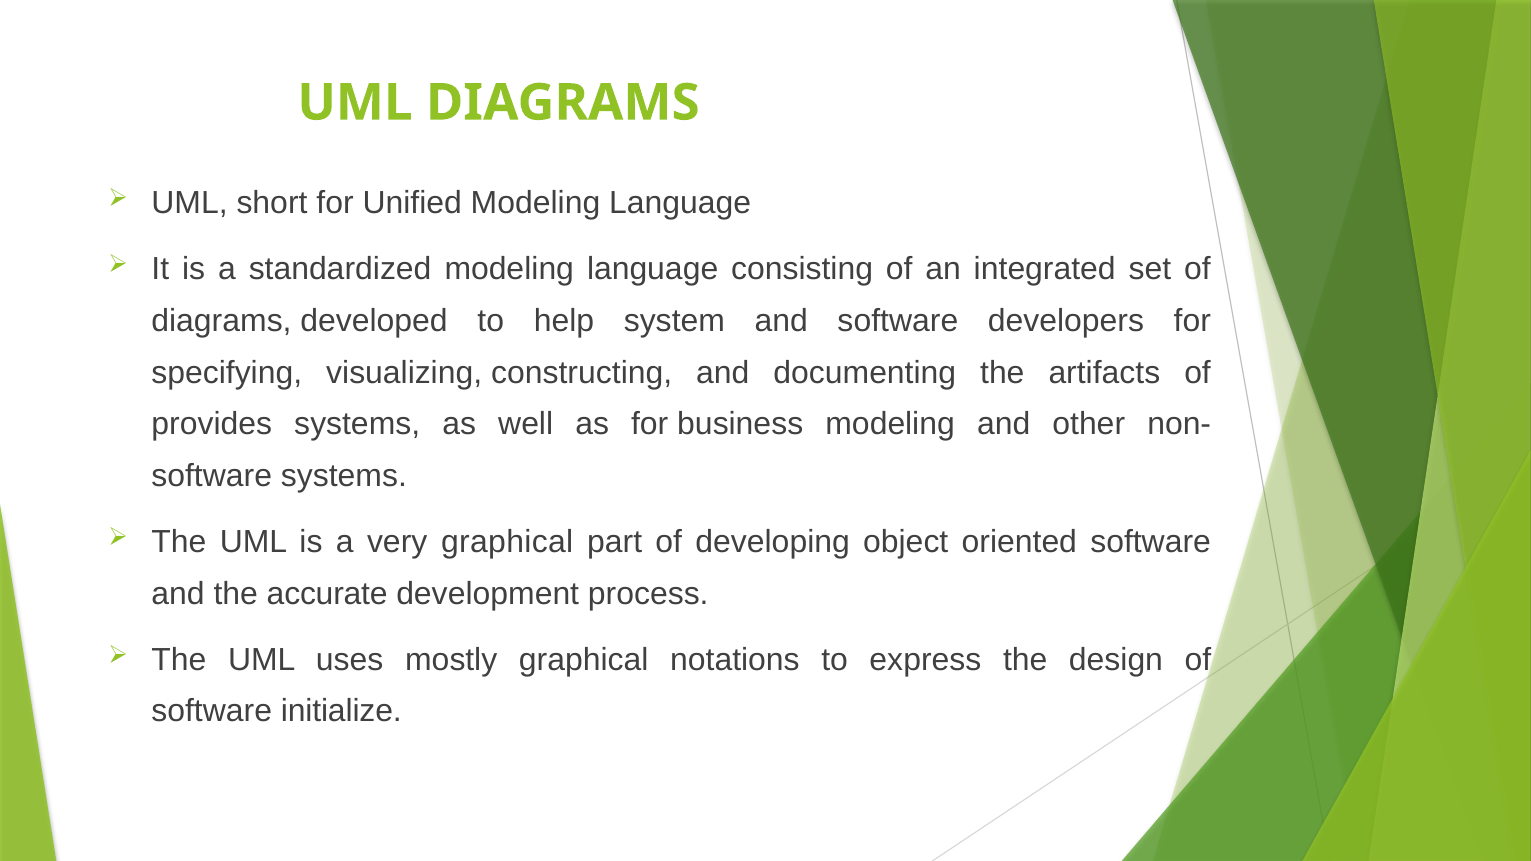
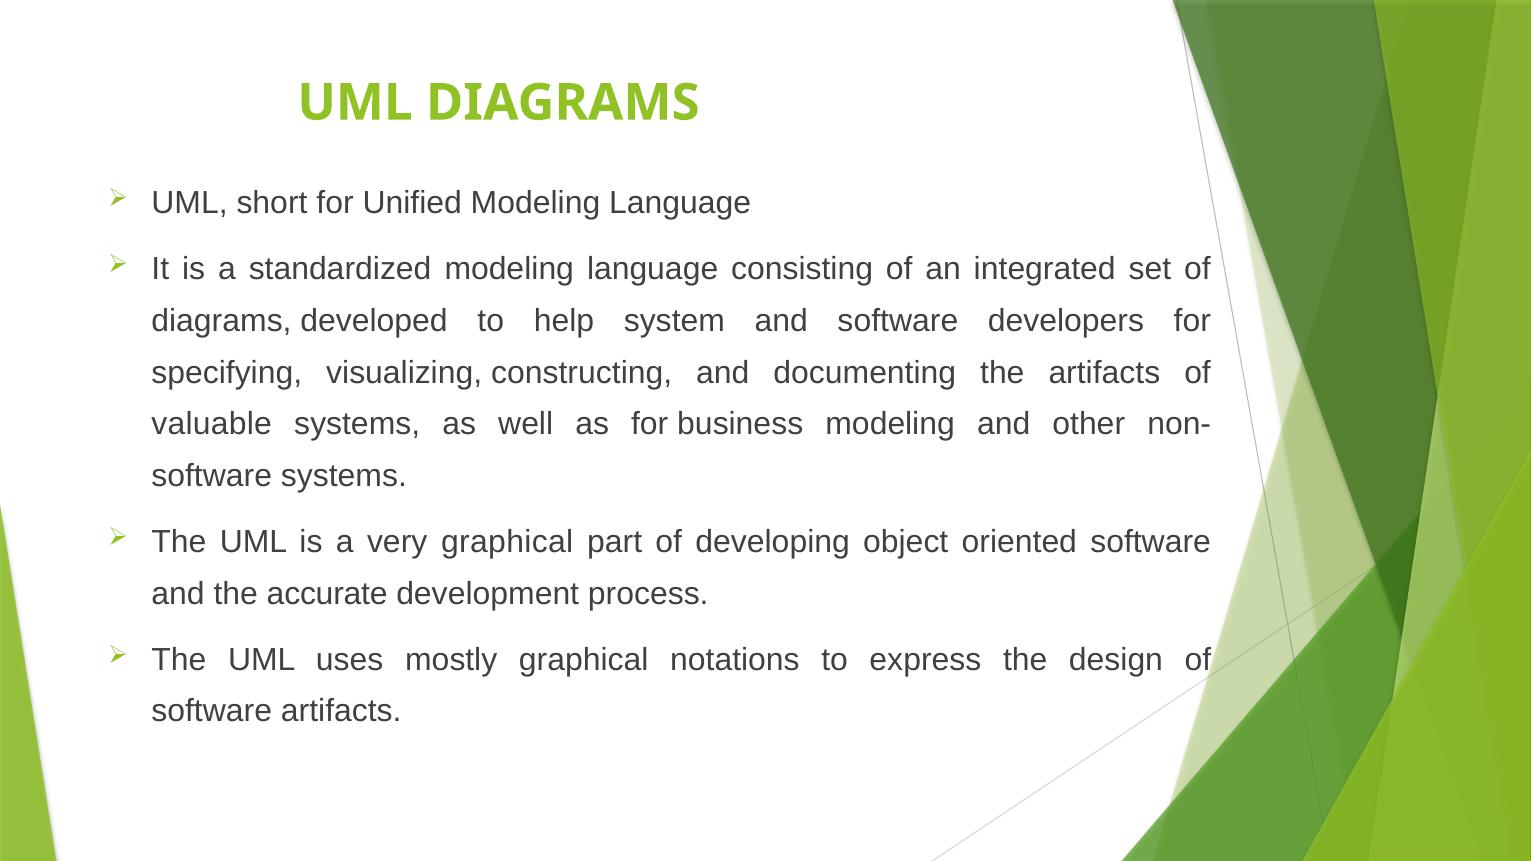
provides: provides -> valuable
software initialize: initialize -> artifacts
